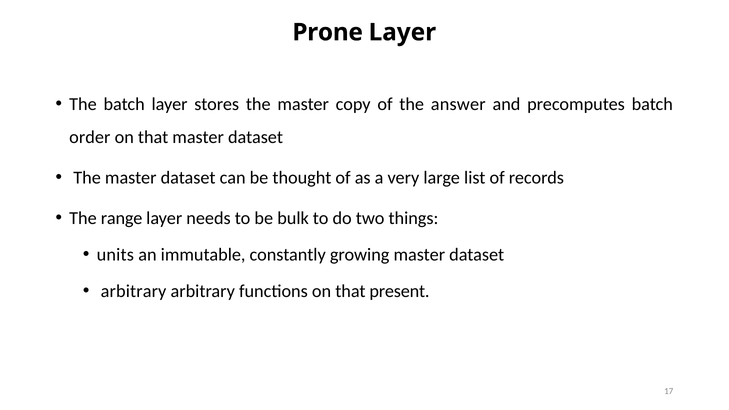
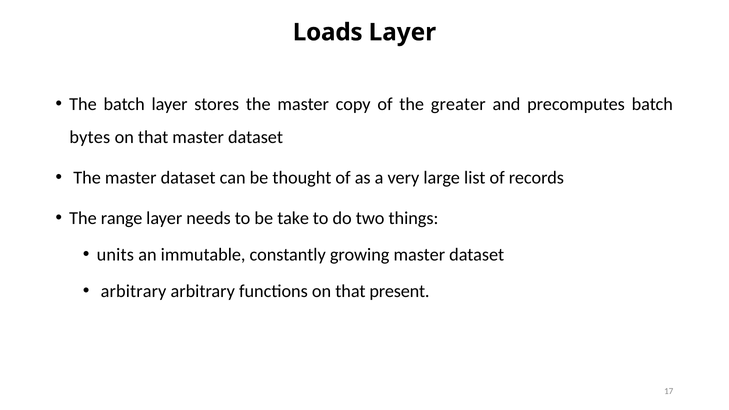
Prone: Prone -> Loads
answer: answer -> greater
order: order -> bytes
bulk: bulk -> take
